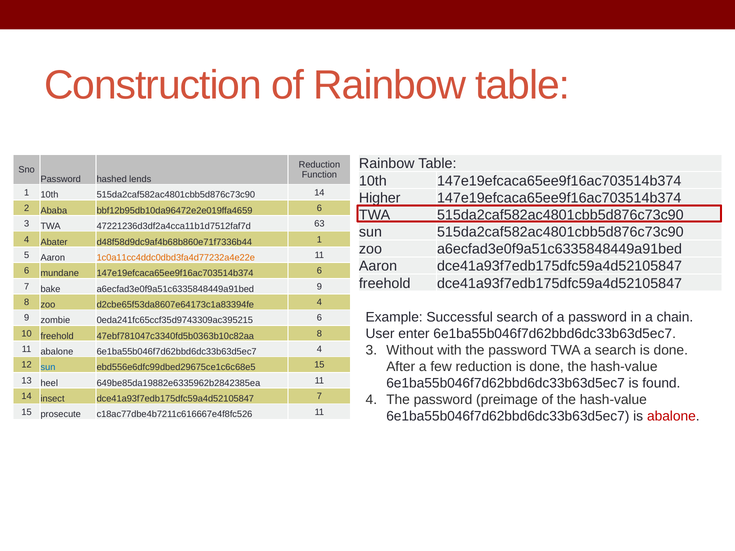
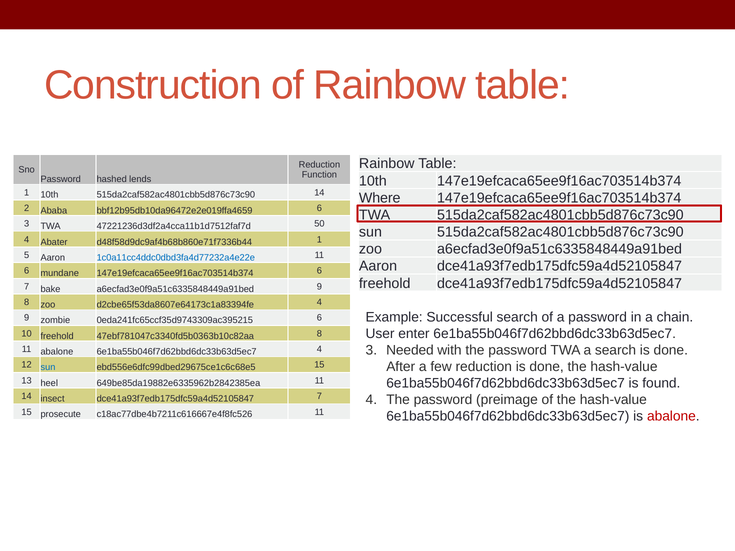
Higher: Higher -> Where
63: 63 -> 50
1c0a11cc4ddc0dbd3fa4d77232a4e22e colour: orange -> blue
Without: Without -> Needed
